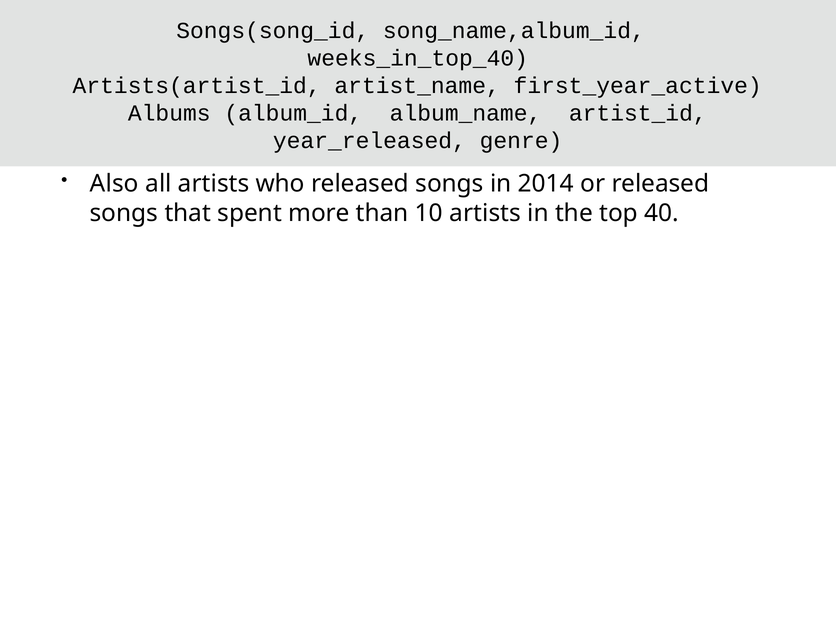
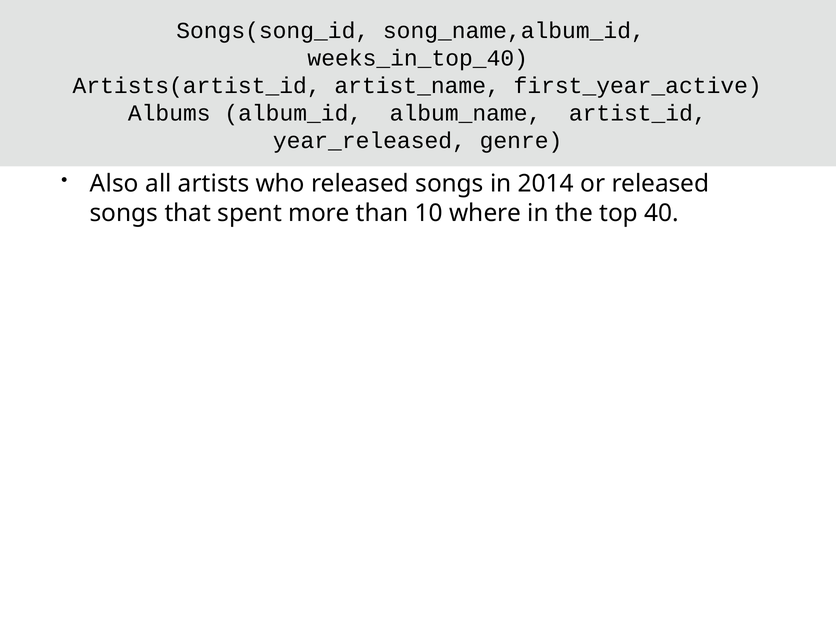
10 artists: artists -> where
